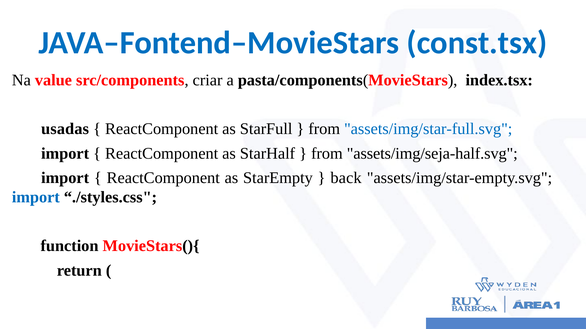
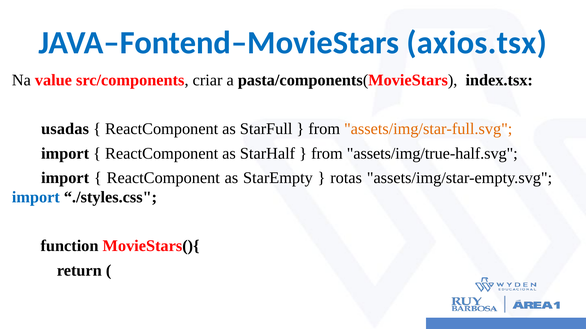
const.tsx: const.tsx -> axios.tsx
assets/img/star-full.svg colour: blue -> orange
assets/img/seja-half.svg: assets/img/seja-half.svg -> assets/img/true-half.svg
back: back -> rotas
